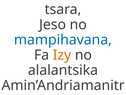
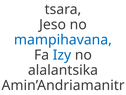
Izy colour: orange -> blue
